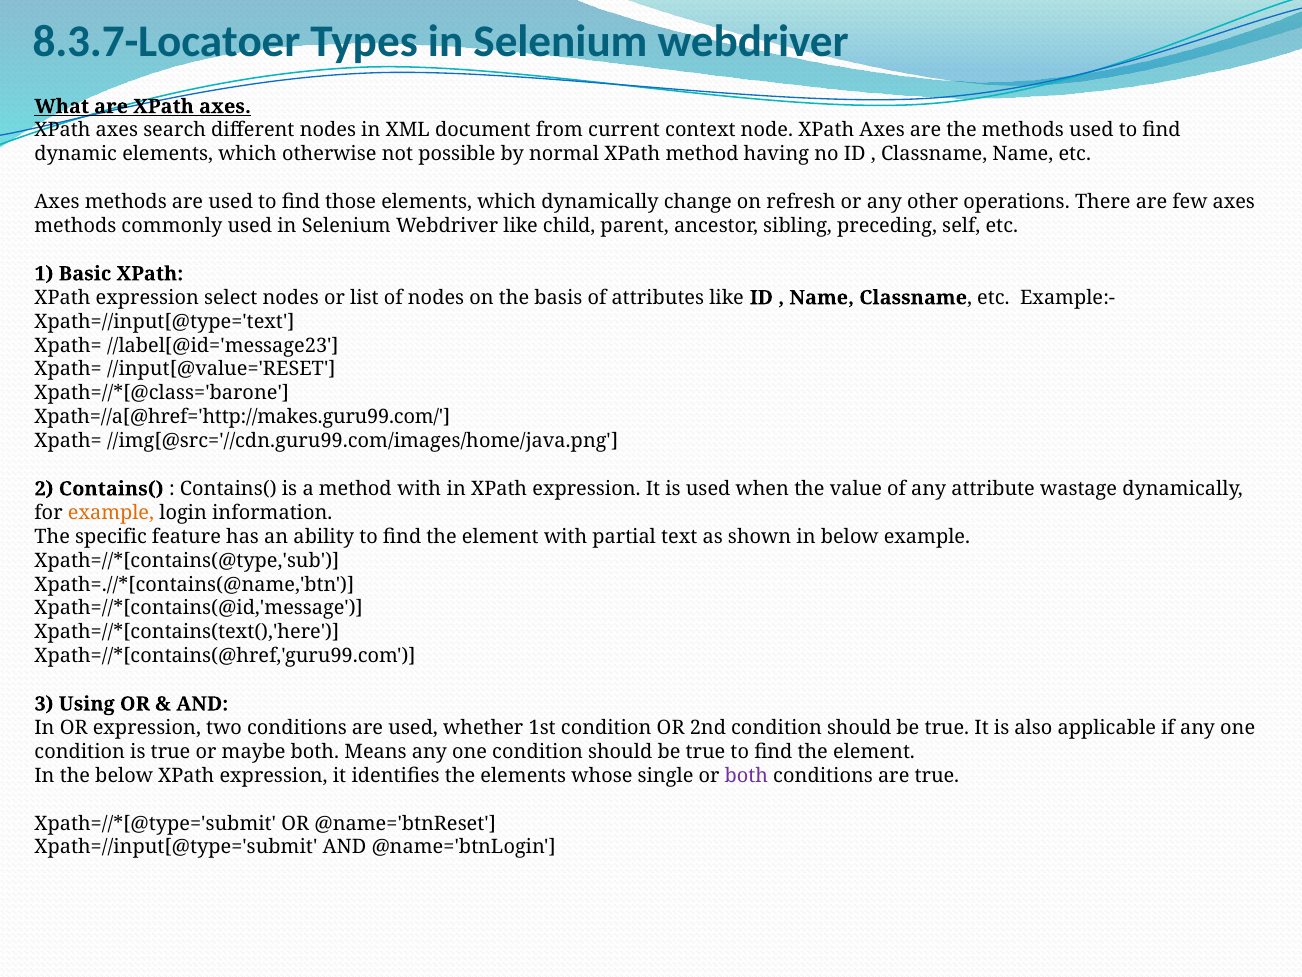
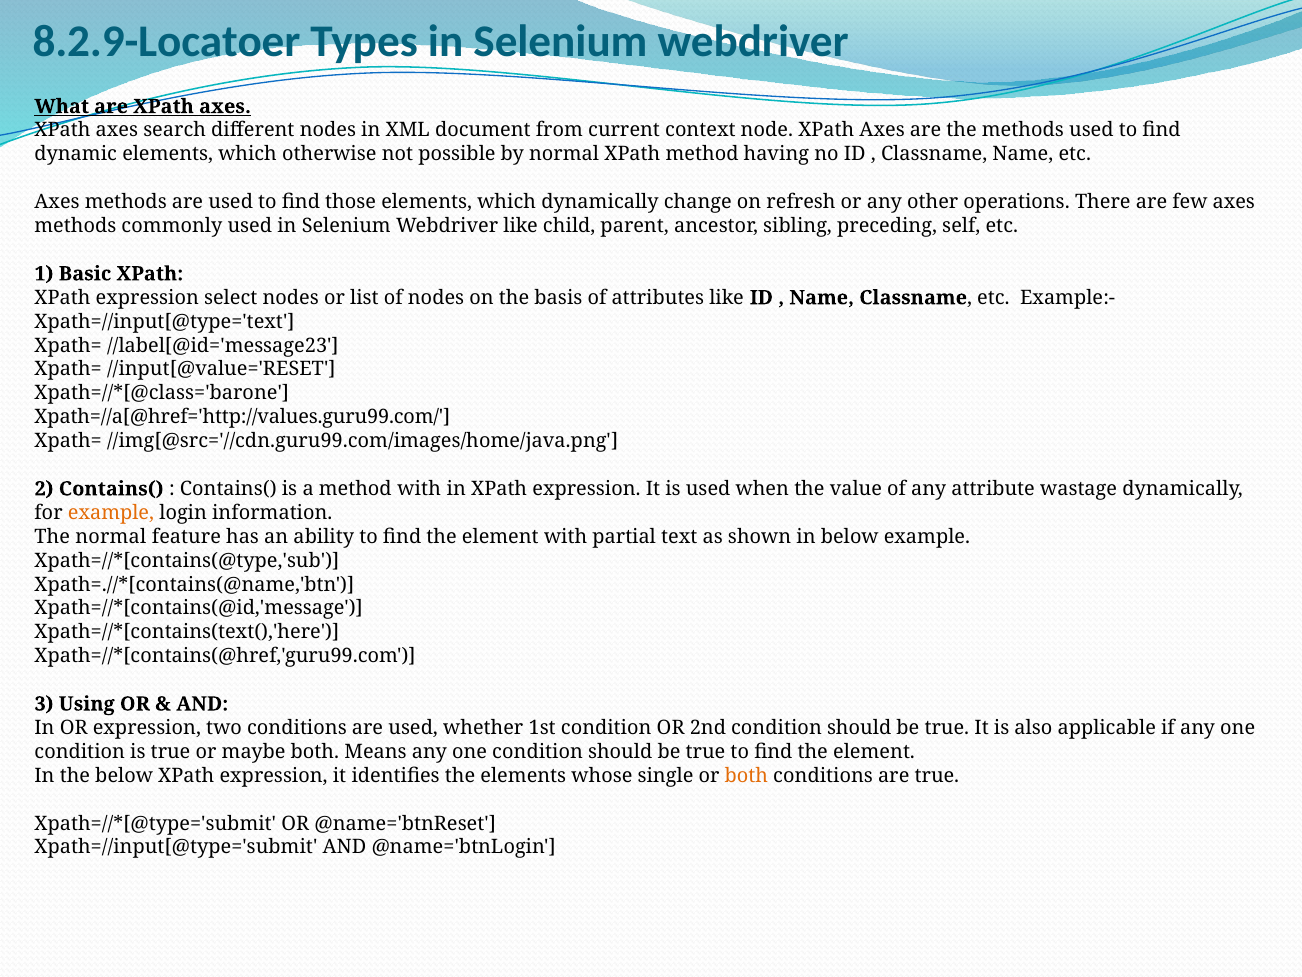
8.3.7-Locatoer: 8.3.7-Locatoer -> 8.2.9-Locatoer
Xpath=//a[@href='http://makes.guru99.com/: Xpath=//a[@href='http://makes.guru99.com/ -> Xpath=//a[@href='http://values.guru99.com/
The specific: specific -> normal
both at (746, 775) colour: purple -> orange
